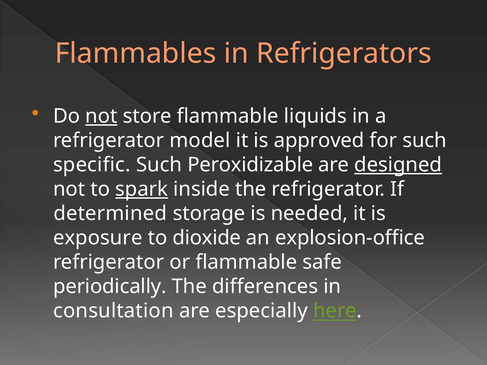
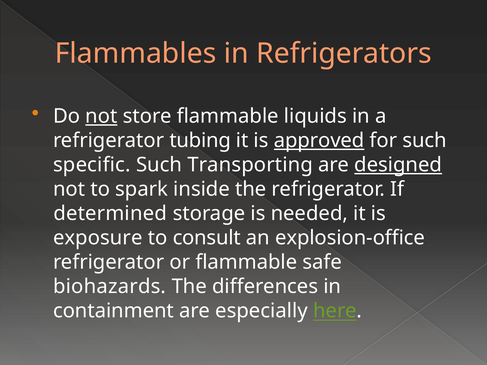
model: model -> tubing
approved underline: none -> present
Peroxidizable: Peroxidizable -> Transporting
spark underline: present -> none
dioxide: dioxide -> consult
periodically: periodically -> biohazards
consultation: consultation -> containment
